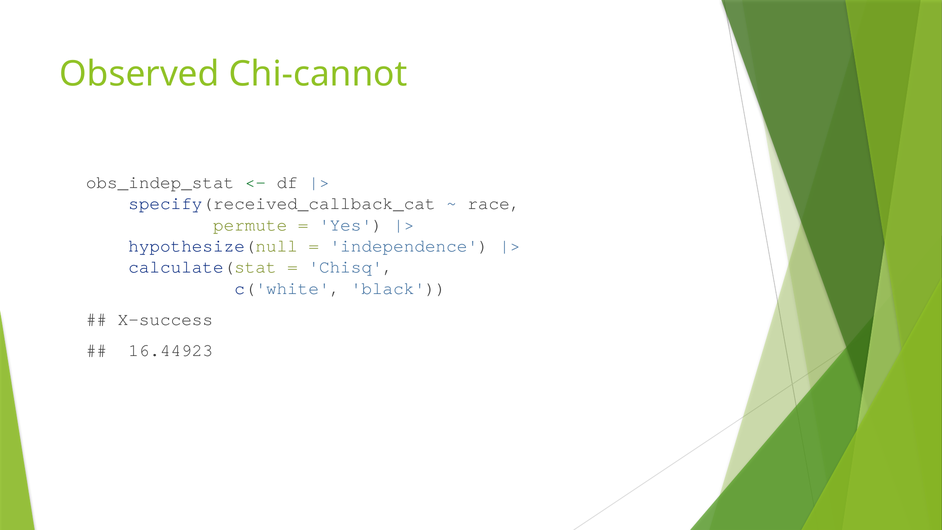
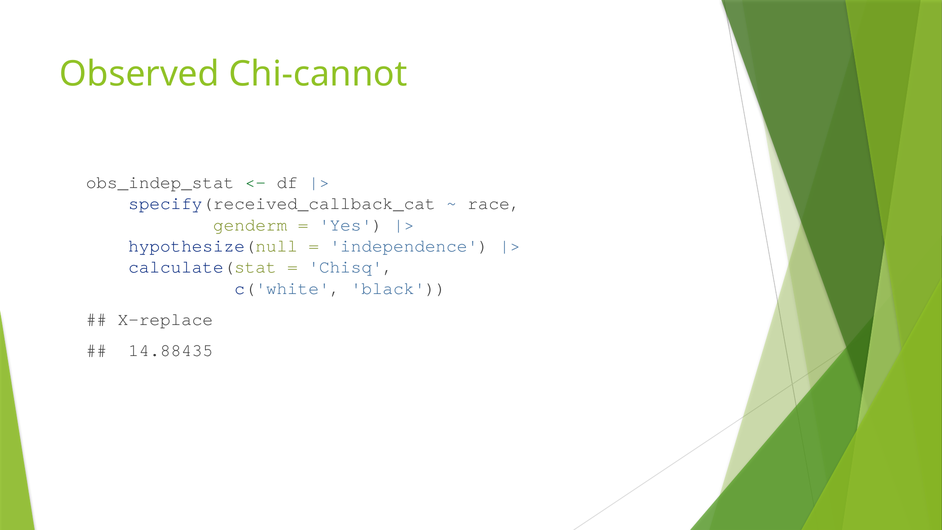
permute: permute -> genderm
X-success: X-success -> X-replace
16.44923: 16.44923 -> 14.88435
